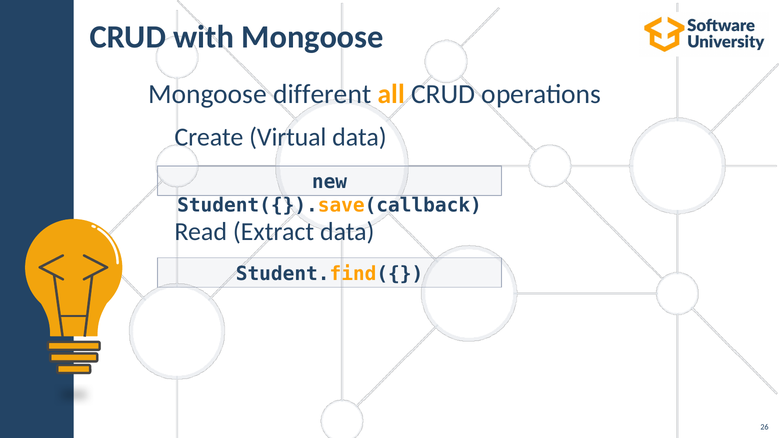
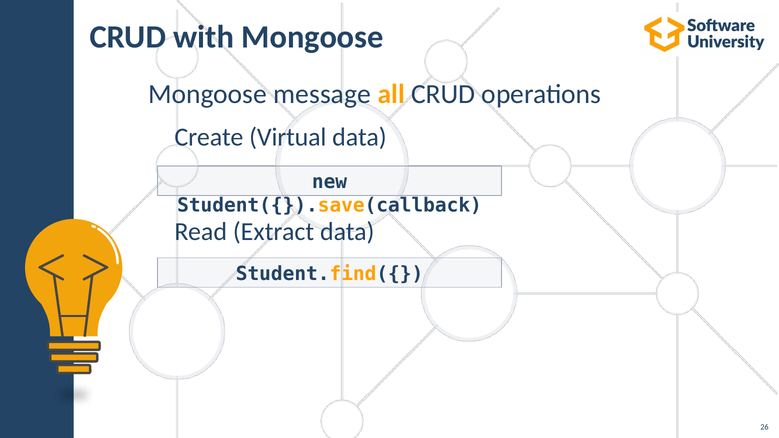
different: different -> message
